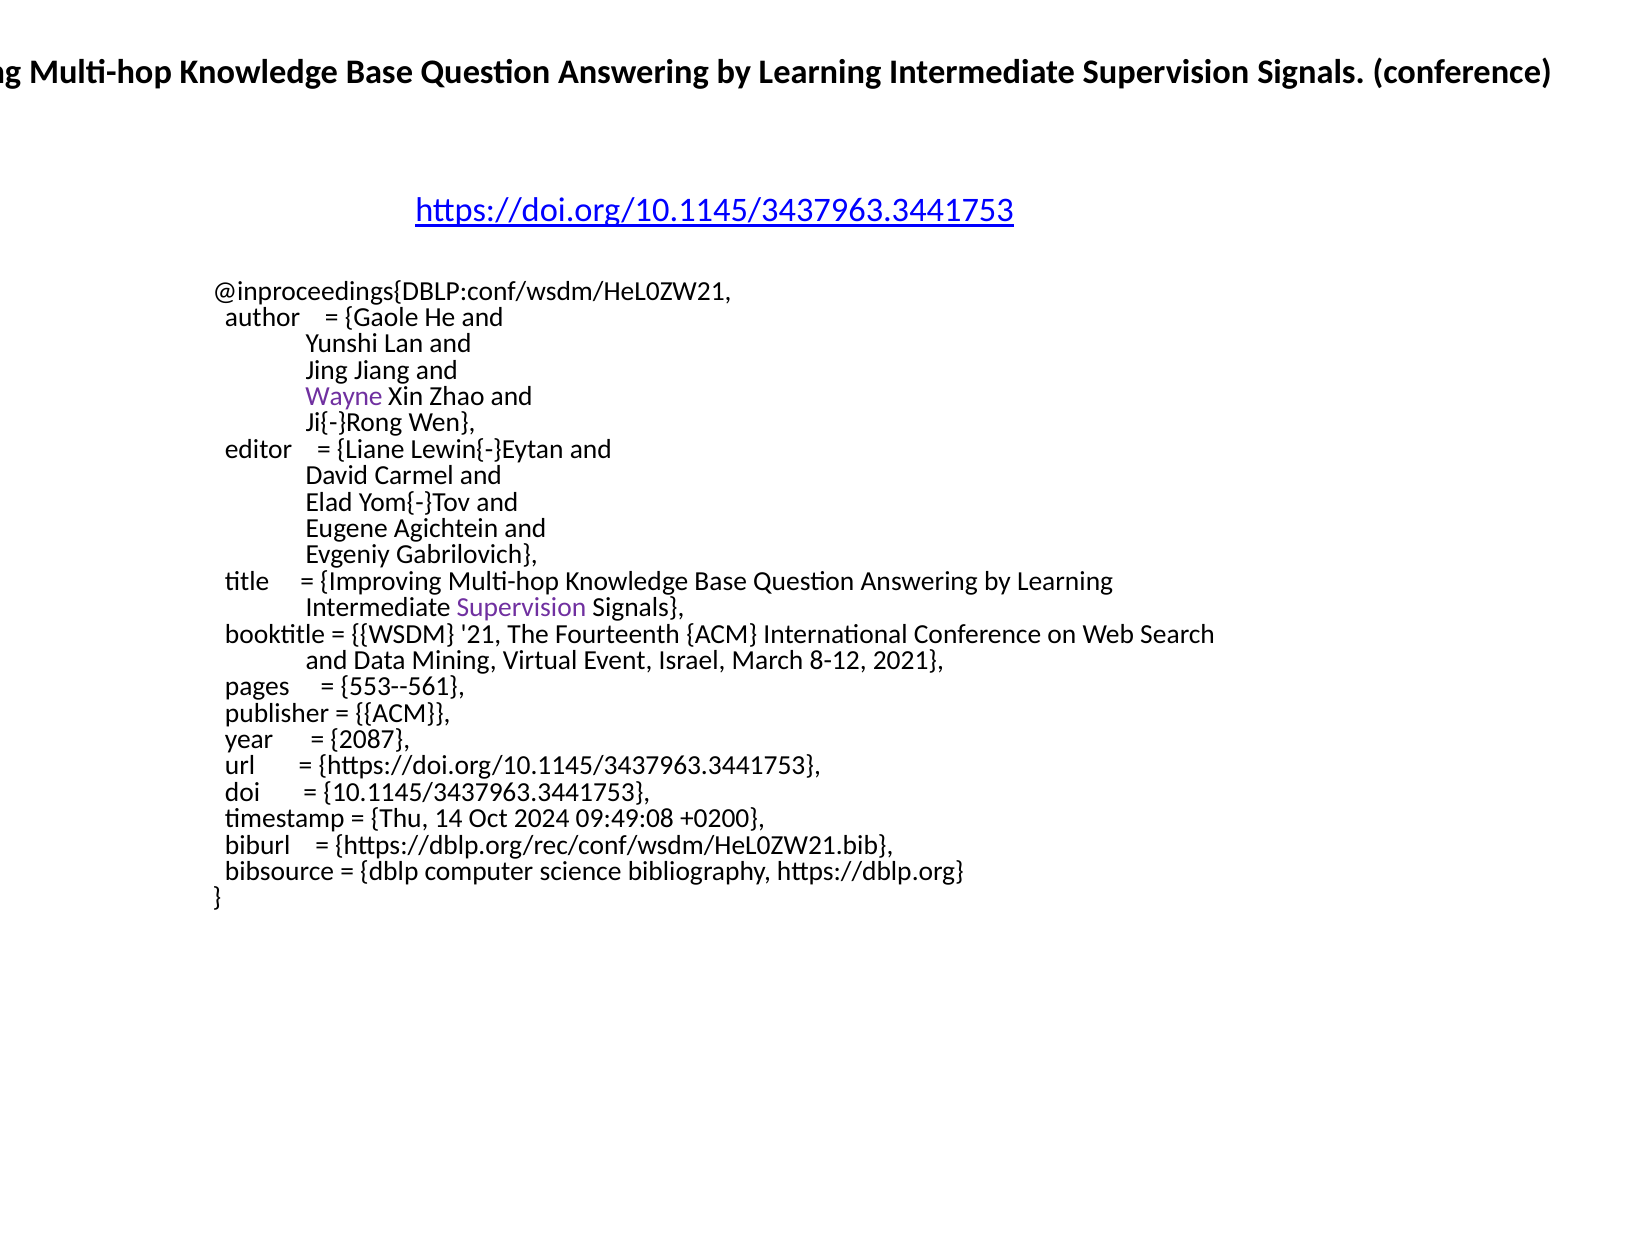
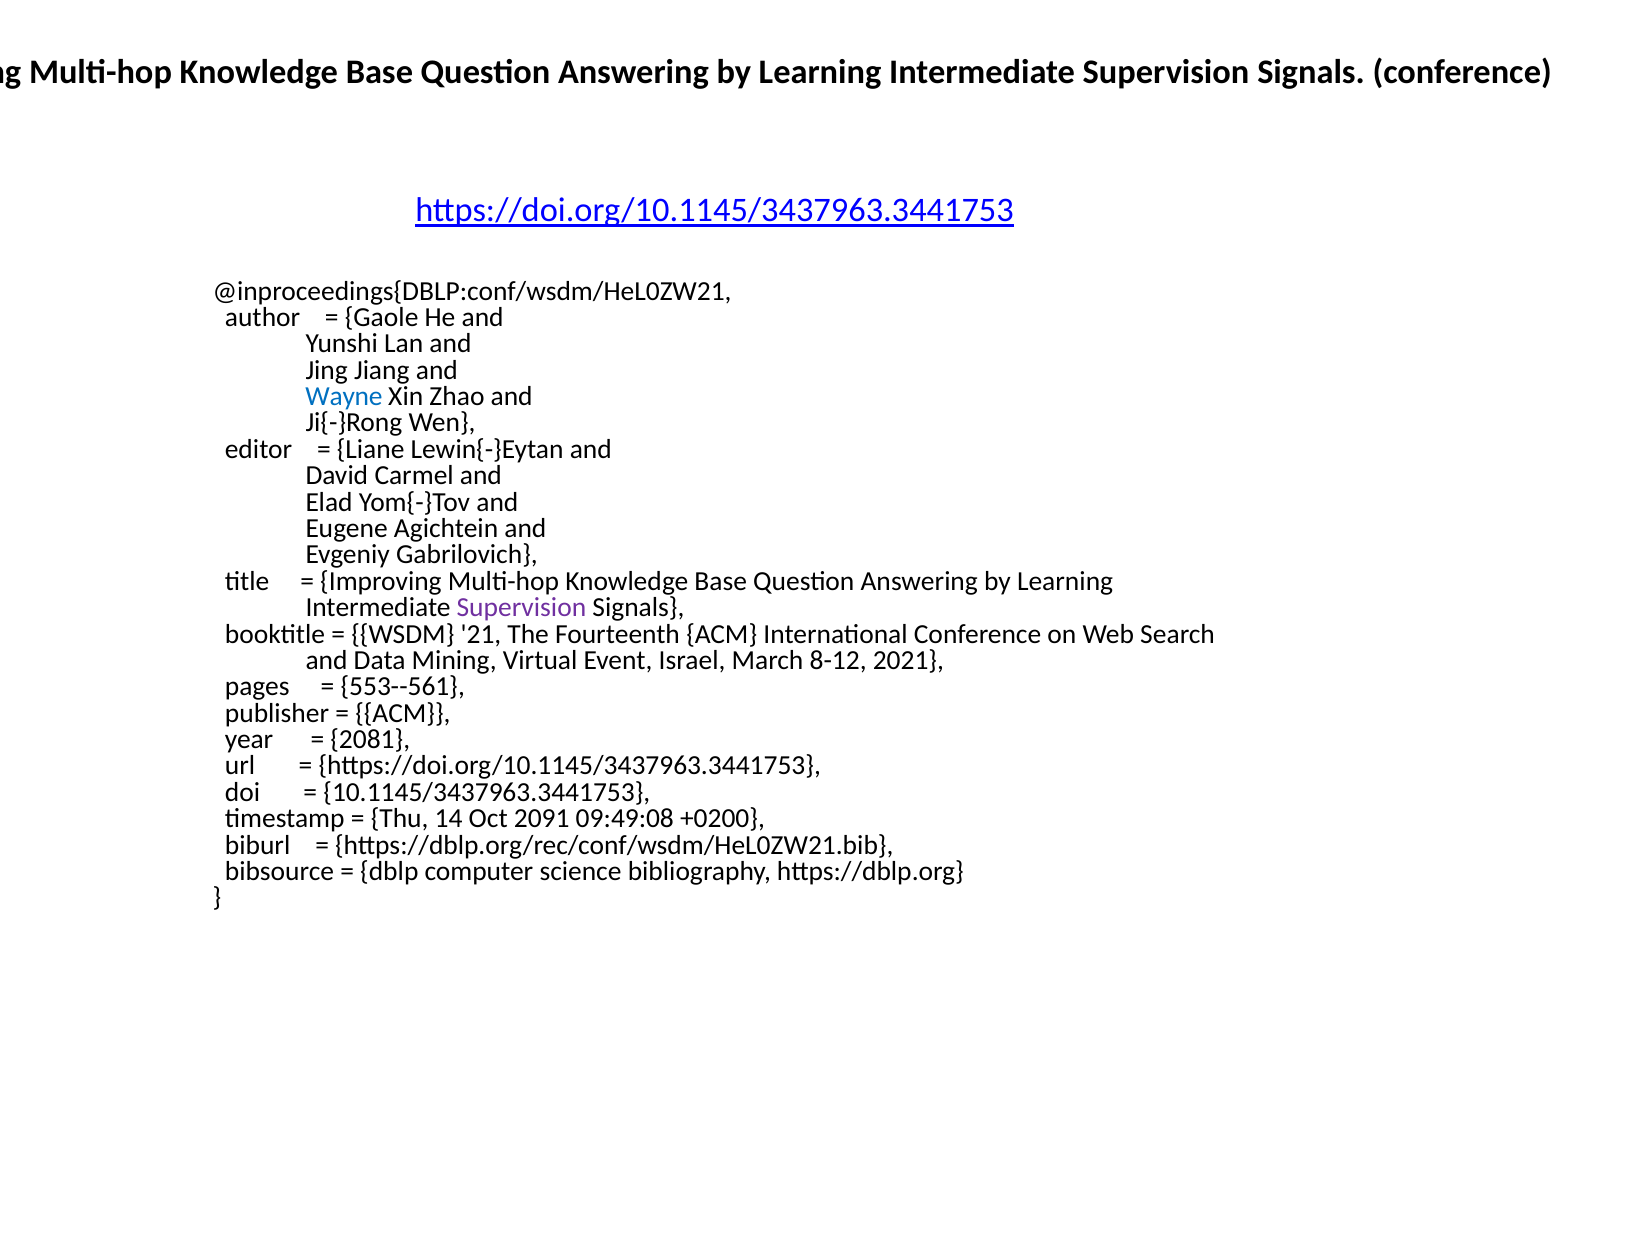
Wayne colour: purple -> blue
2087: 2087 -> 2081
2024: 2024 -> 2091
